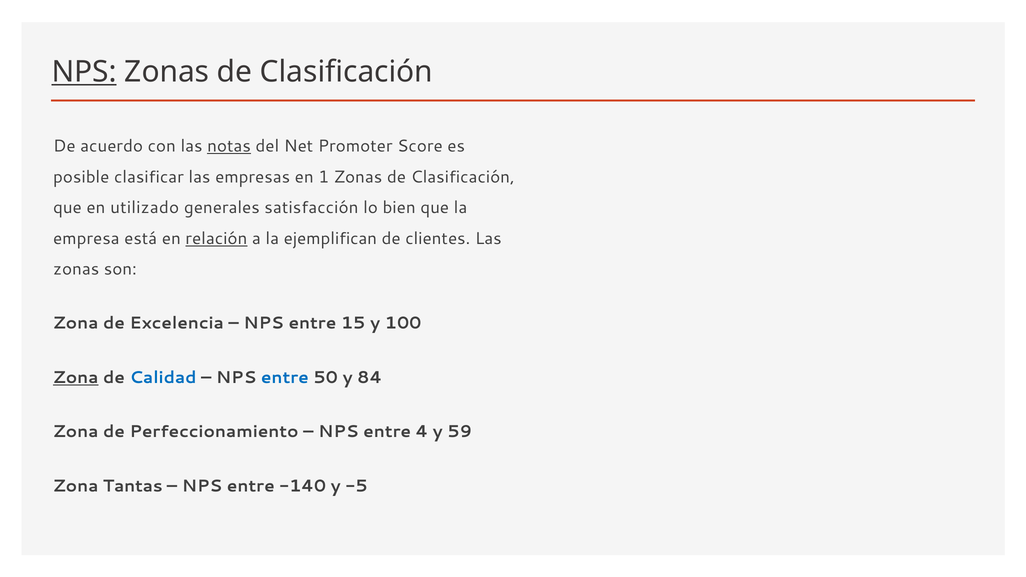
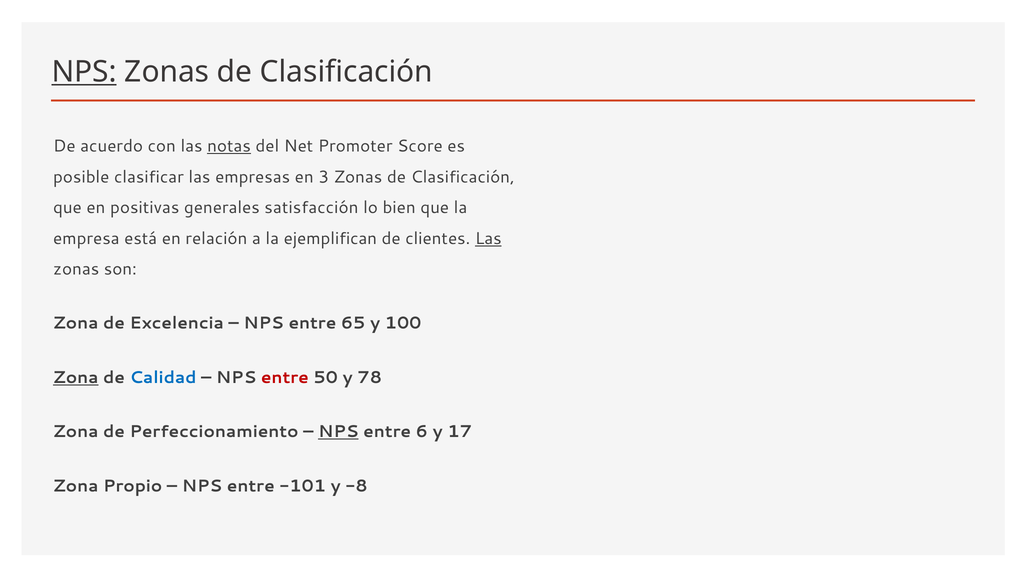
1: 1 -> 3
utilizado: utilizado -> positivas
relación underline: present -> none
Las at (488, 238) underline: none -> present
15: 15 -> 65
entre at (285, 378) colour: blue -> red
84: 84 -> 78
NPS at (338, 432) underline: none -> present
4: 4 -> 6
59: 59 -> 17
Tantas: Tantas -> Propio
-140: -140 -> -101
-5: -5 -> -8
